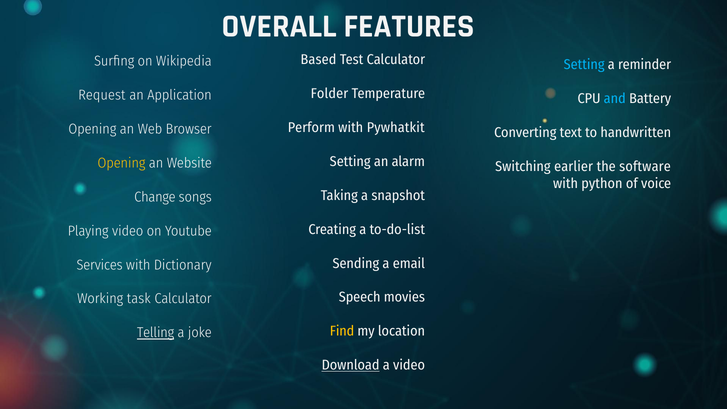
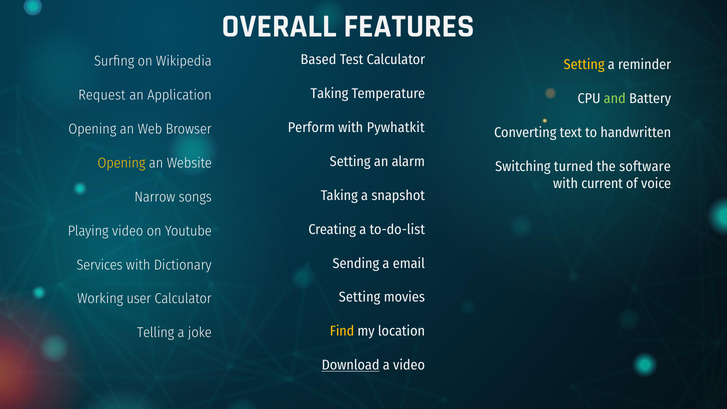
Setting at (584, 65) colour: light blue -> yellow
Folder at (329, 94): Folder -> Taking
and colour: light blue -> light green
earlier: earlier -> turned
python: python -> current
Change: Change -> Narrow
Speech at (360, 297): Speech -> Setting
task: task -> user
Telling underline: present -> none
